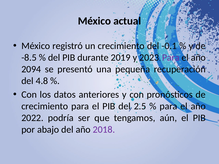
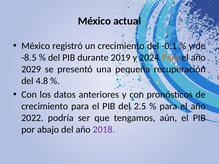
2023: 2023 -> 2024
Para at (171, 58) colour: purple -> orange
2094: 2094 -> 2029
